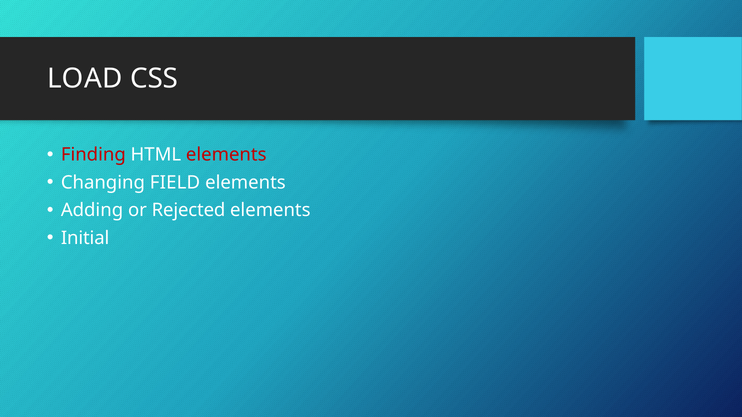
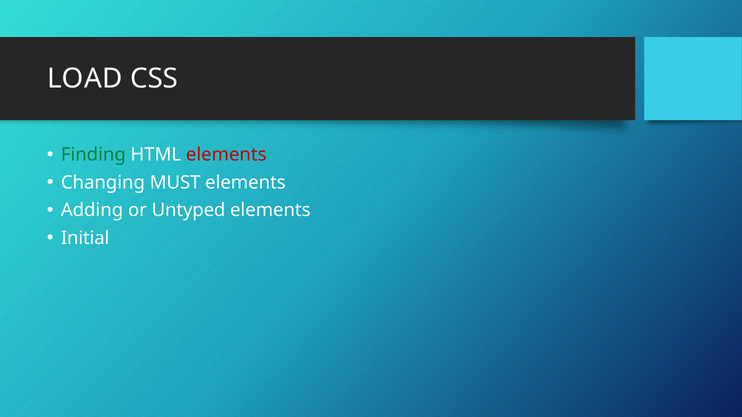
Finding colour: red -> green
FIELD: FIELD -> MUST
Rejected: Rejected -> Untyped
